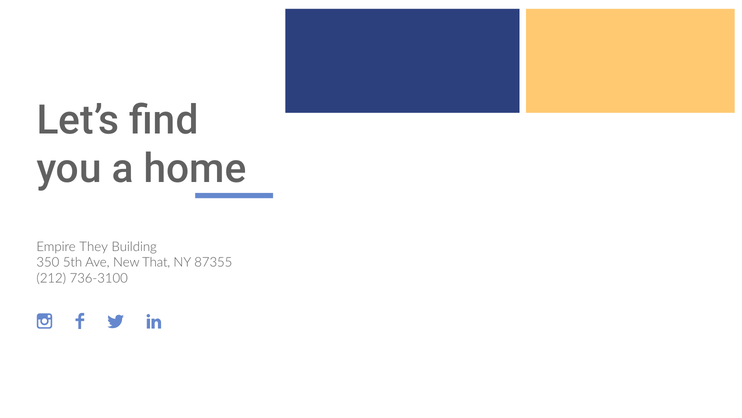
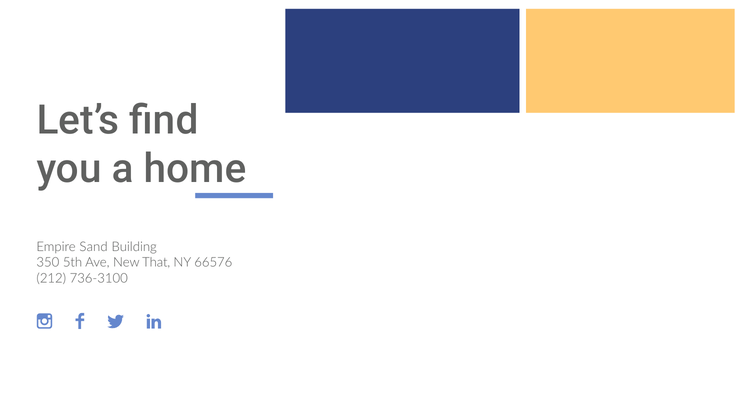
They: They -> Sand
87355: 87355 -> 66576
